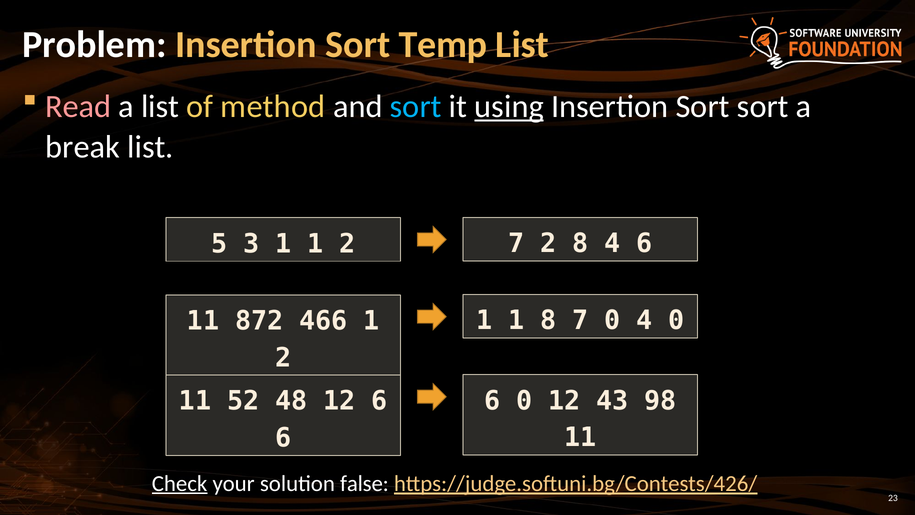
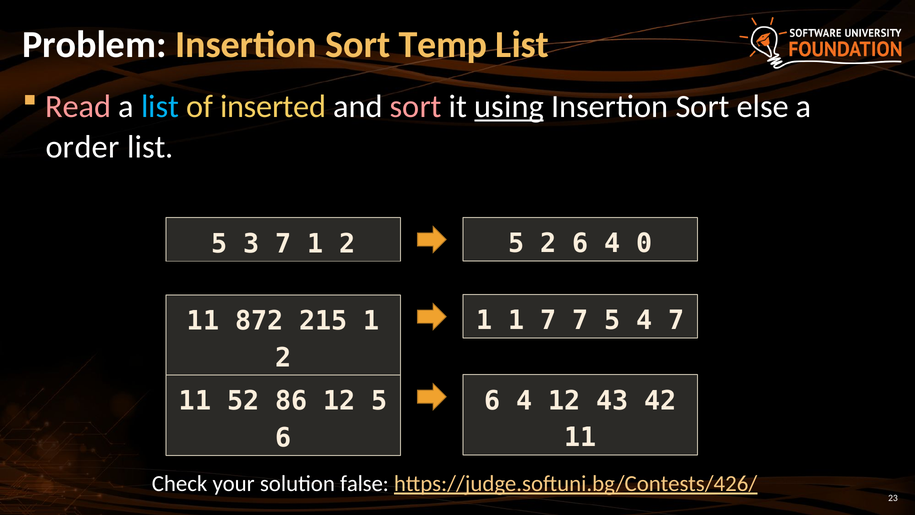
list at (160, 106) colour: white -> light blue
method: method -> inserted
sort at (416, 106) colour: light blue -> pink
Sort sort: sort -> else
break: break -> order
3 1: 1 -> 7
2 7: 7 -> 5
2 8: 8 -> 6
4 6: 6 -> 0
1 8: 8 -> 7
7 0: 0 -> 5
4 0: 0 -> 7
466: 466 -> 215
0 at (524, 401): 0 -> 4
98: 98 -> 42
48: 48 -> 86
12 6: 6 -> 5
Check underline: present -> none
